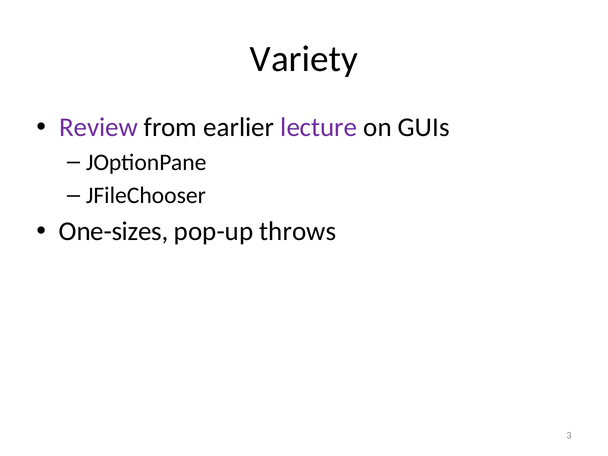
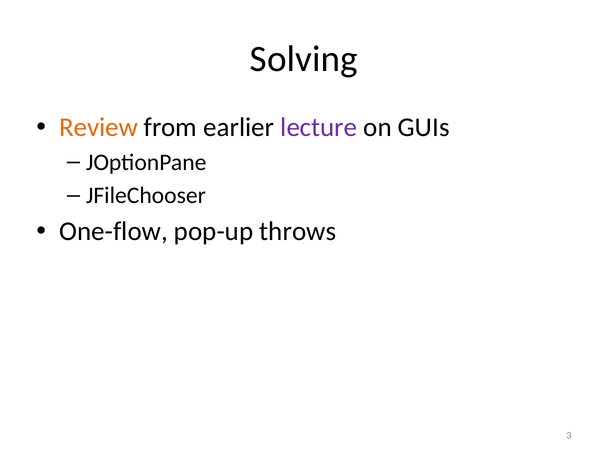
Variety: Variety -> Solving
Review colour: purple -> orange
One-sizes: One-sizes -> One-flow
